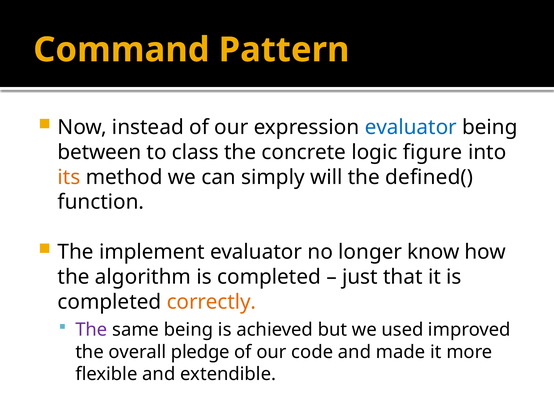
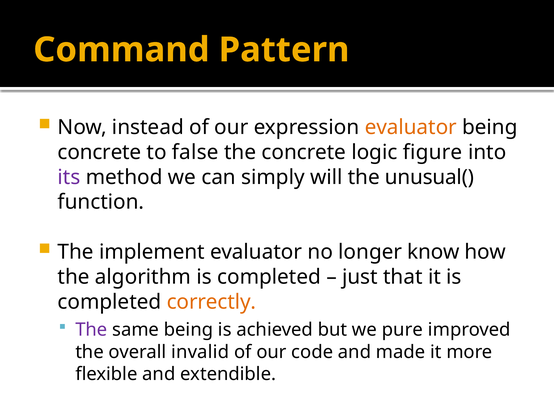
evaluator at (411, 127) colour: blue -> orange
between at (99, 152): between -> concrete
class: class -> false
its colour: orange -> purple
defined(: defined( -> unusual(
used: used -> pure
pledge: pledge -> invalid
